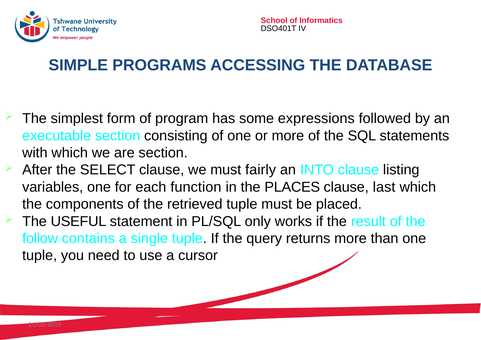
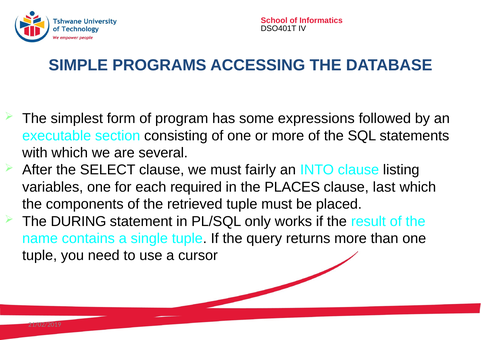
are section: section -> several
function: function -> required
USEFUL: USEFUL -> DURING
follow: follow -> name
